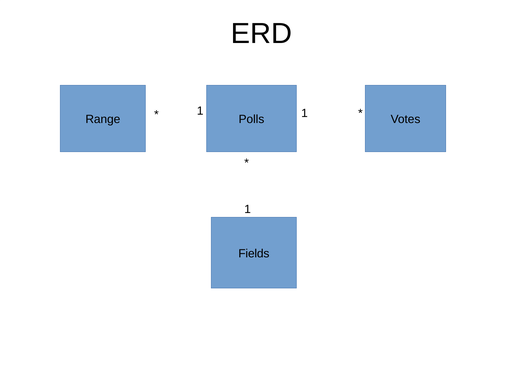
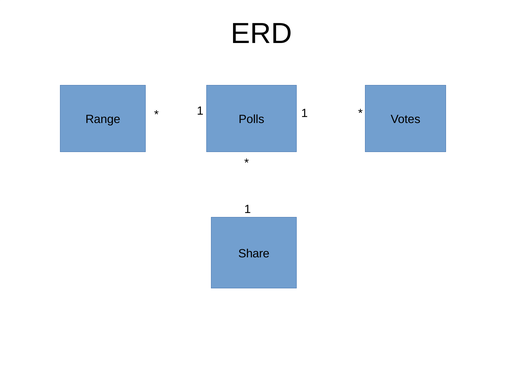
Fields: Fields -> Share
